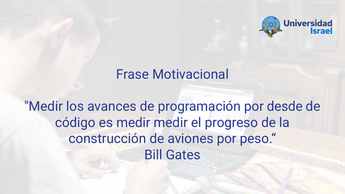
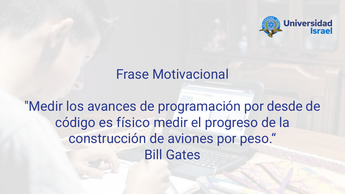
es medir: medir -> físico
